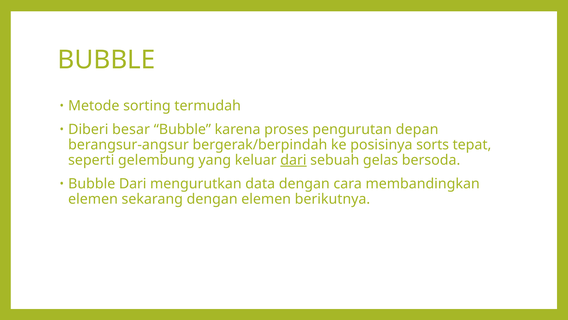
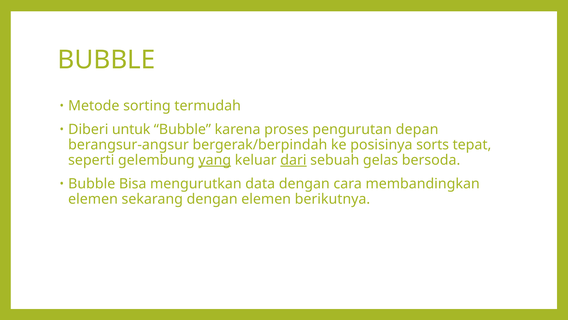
besar: besar -> untuk
yang underline: none -> present
Bubble Dari: Dari -> Bisa
